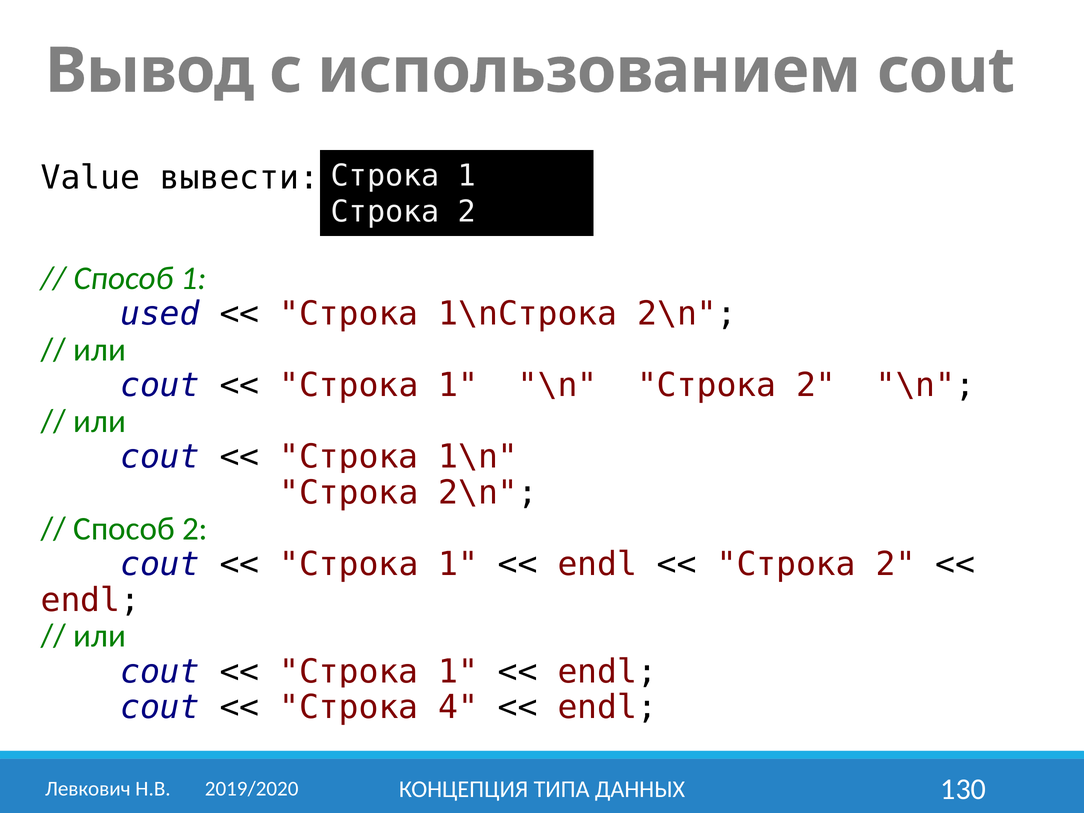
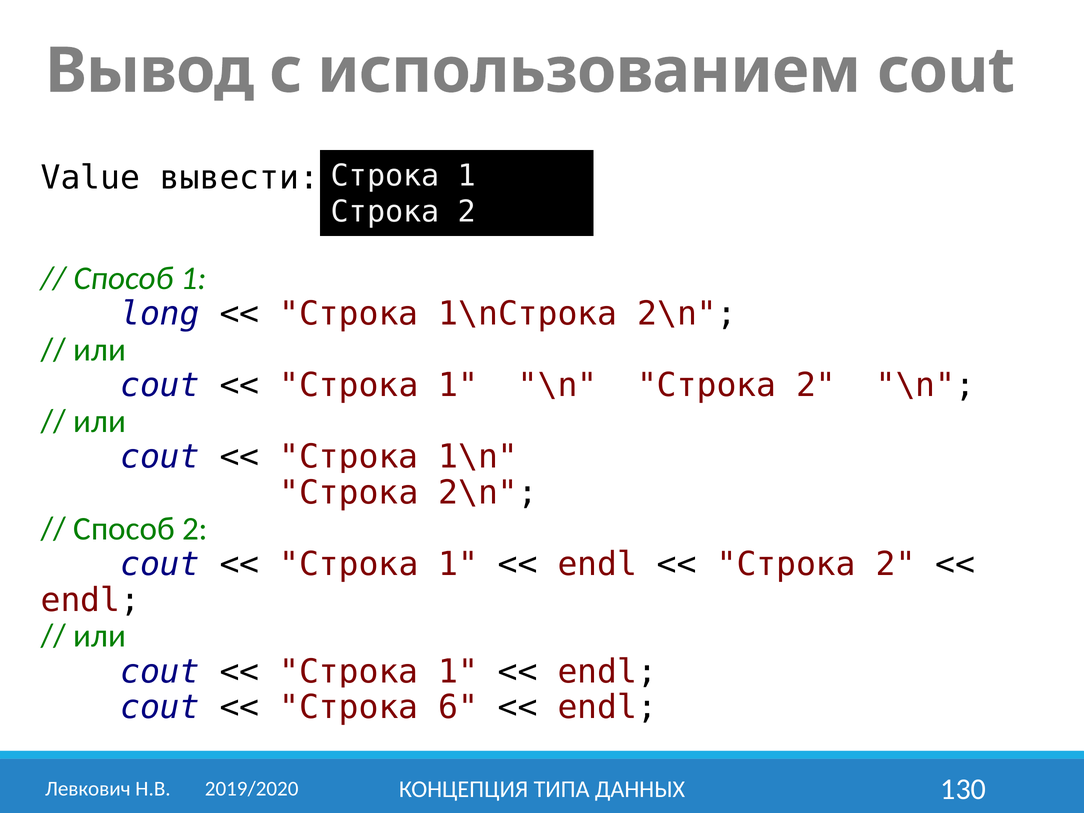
used: used -> long
4: 4 -> 6
